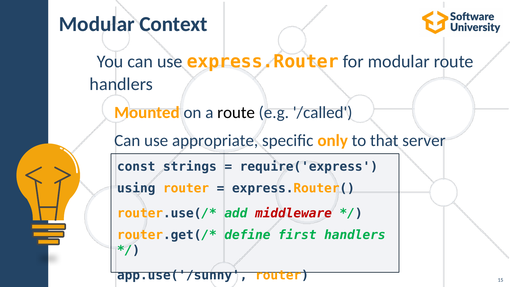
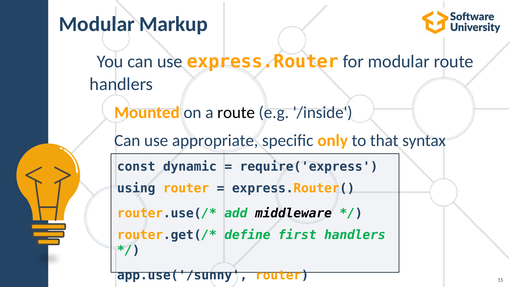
Context: Context -> Markup
/called: /called -> /inside
server: server -> syntax
strings: strings -> dynamic
middleware colour: red -> black
